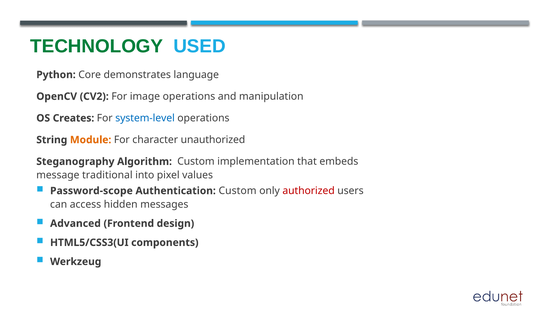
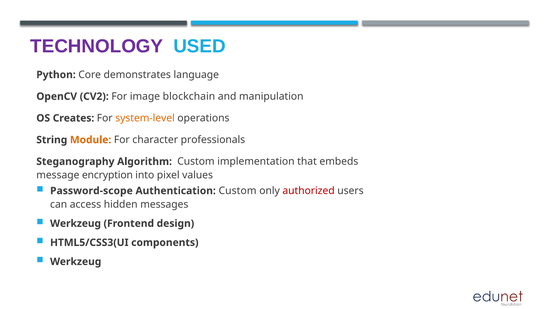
TECHNOLOGY colour: green -> purple
image operations: operations -> blockchain
system-level colour: blue -> orange
unauthorized: unauthorized -> professionals
traditional: traditional -> encryption
Advanced at (75, 223): Advanced -> Werkzeug
